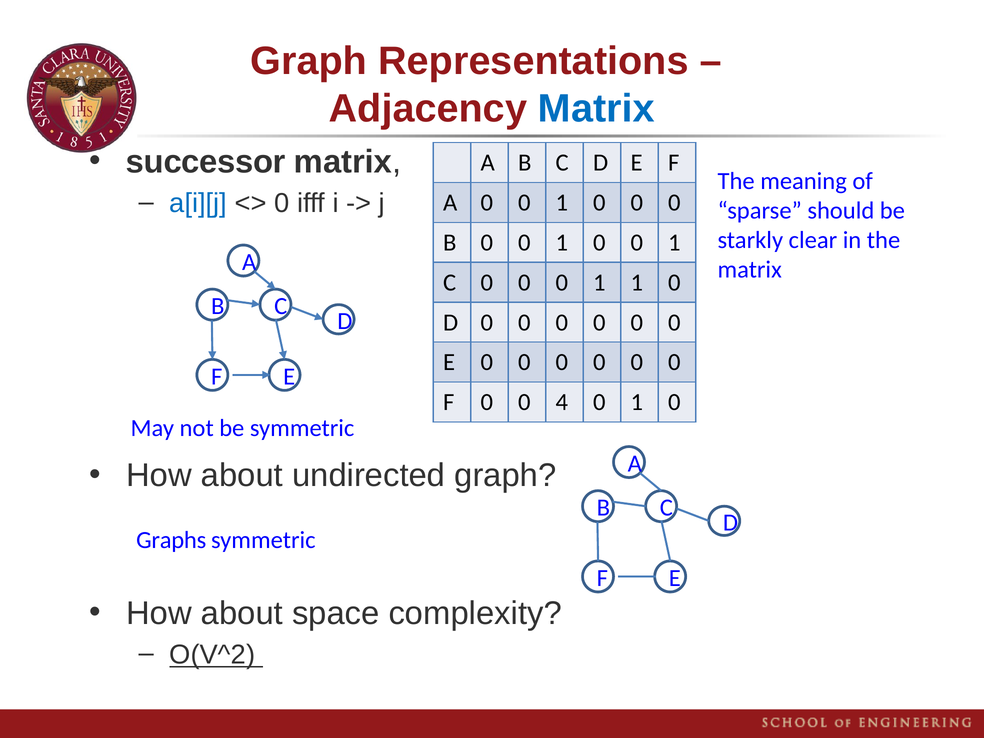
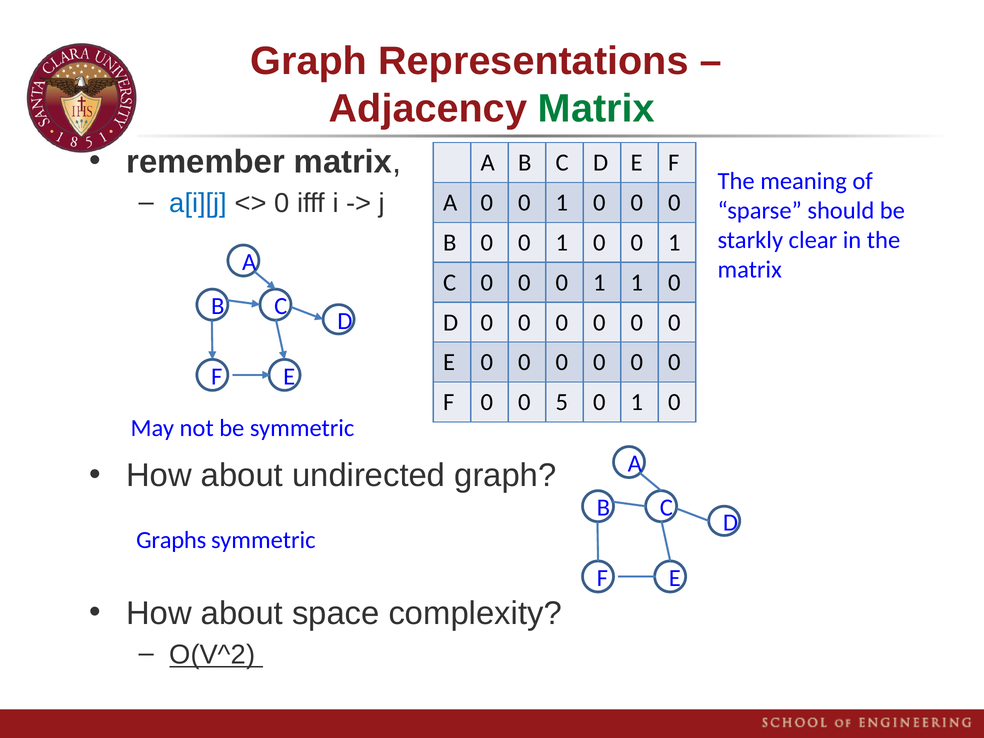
Matrix at (596, 109) colour: blue -> green
successor: successor -> remember
4: 4 -> 5
